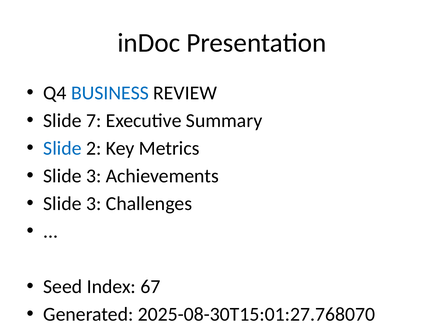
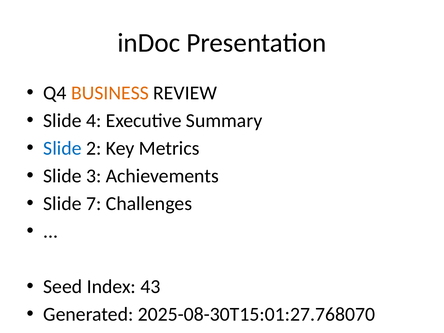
BUSINESS colour: blue -> orange
7: 7 -> 4
3 at (94, 204): 3 -> 7
67: 67 -> 43
